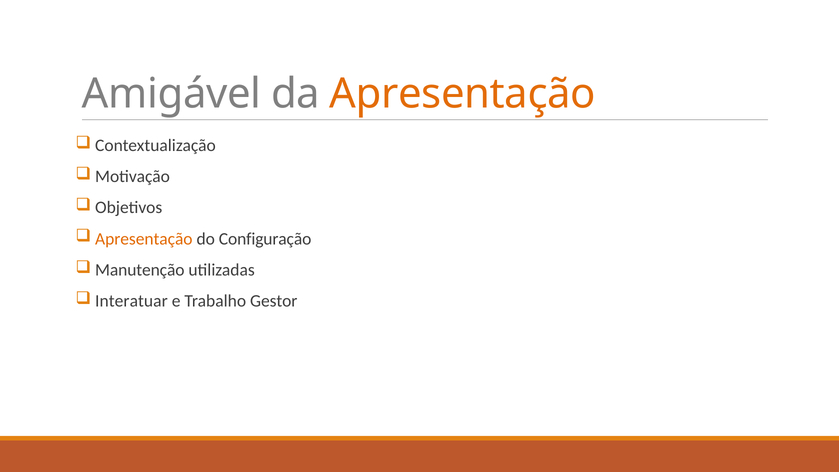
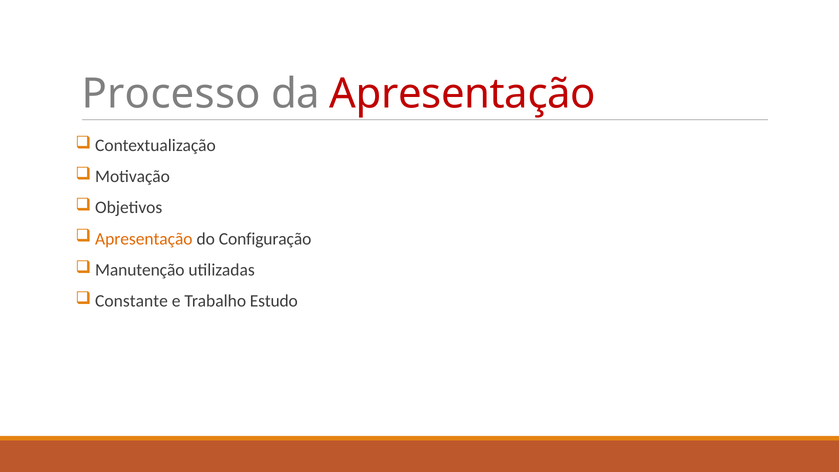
Amigável: Amigável -> Processo
Apresentação at (463, 94) colour: orange -> red
Interatuar: Interatuar -> Constante
Gestor: Gestor -> Estudo
